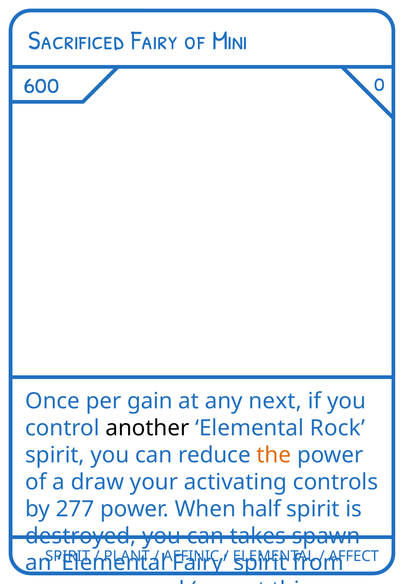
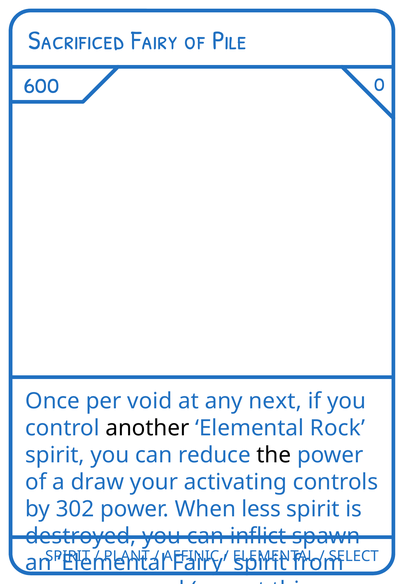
Mini: Mini -> Pile
gain: gain -> void
the colour: orange -> black
277: 277 -> 302
half: half -> less
takes: takes -> inflict
AFFECT: AFFECT -> SELECT
